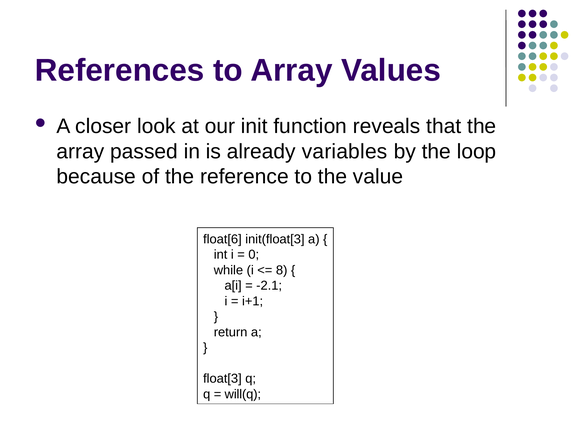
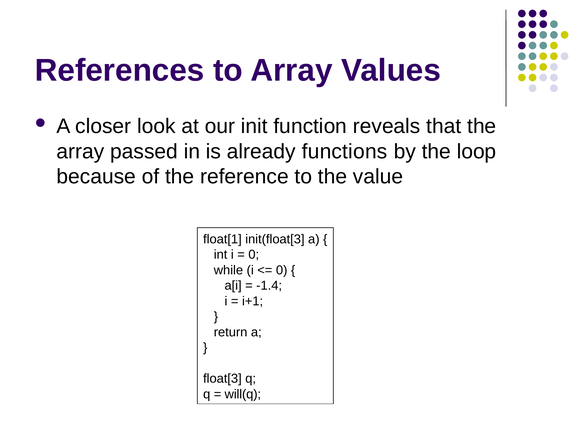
variables: variables -> functions
float[6: float[6 -> float[1
8 at (282, 270): 8 -> 0
-2.1: -2.1 -> -1.4
